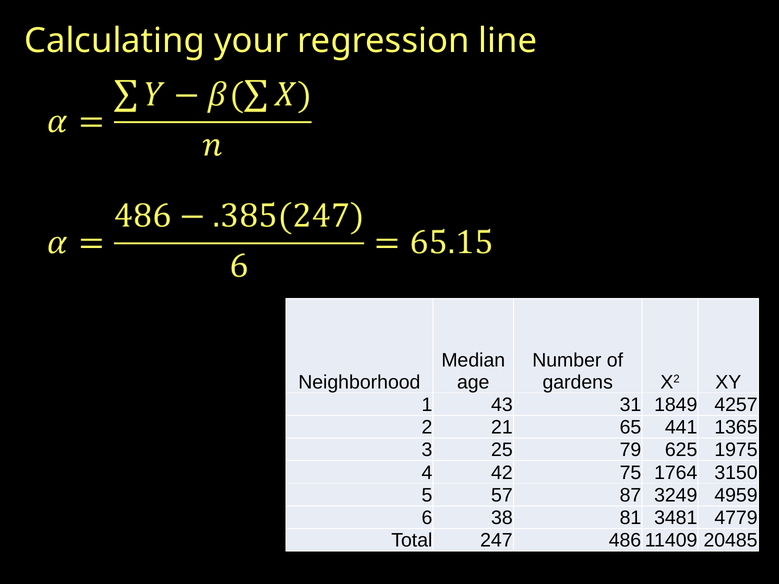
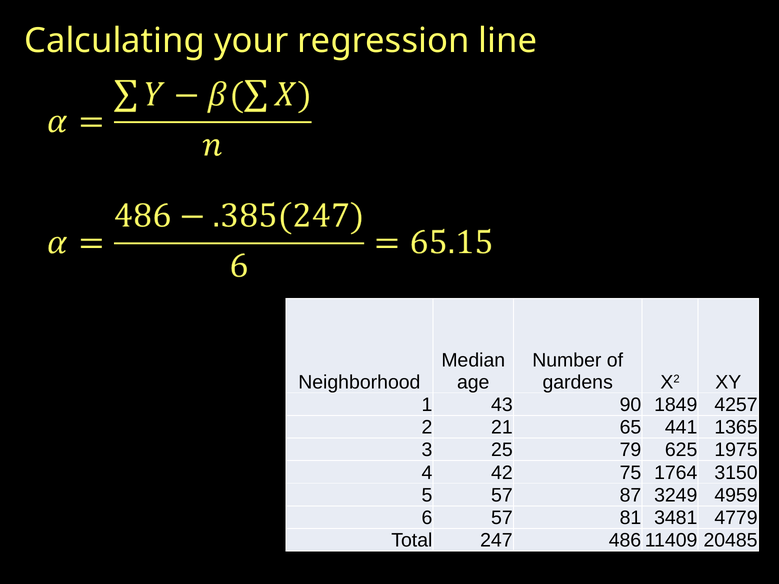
31: 31 -> 90
6 38: 38 -> 57
